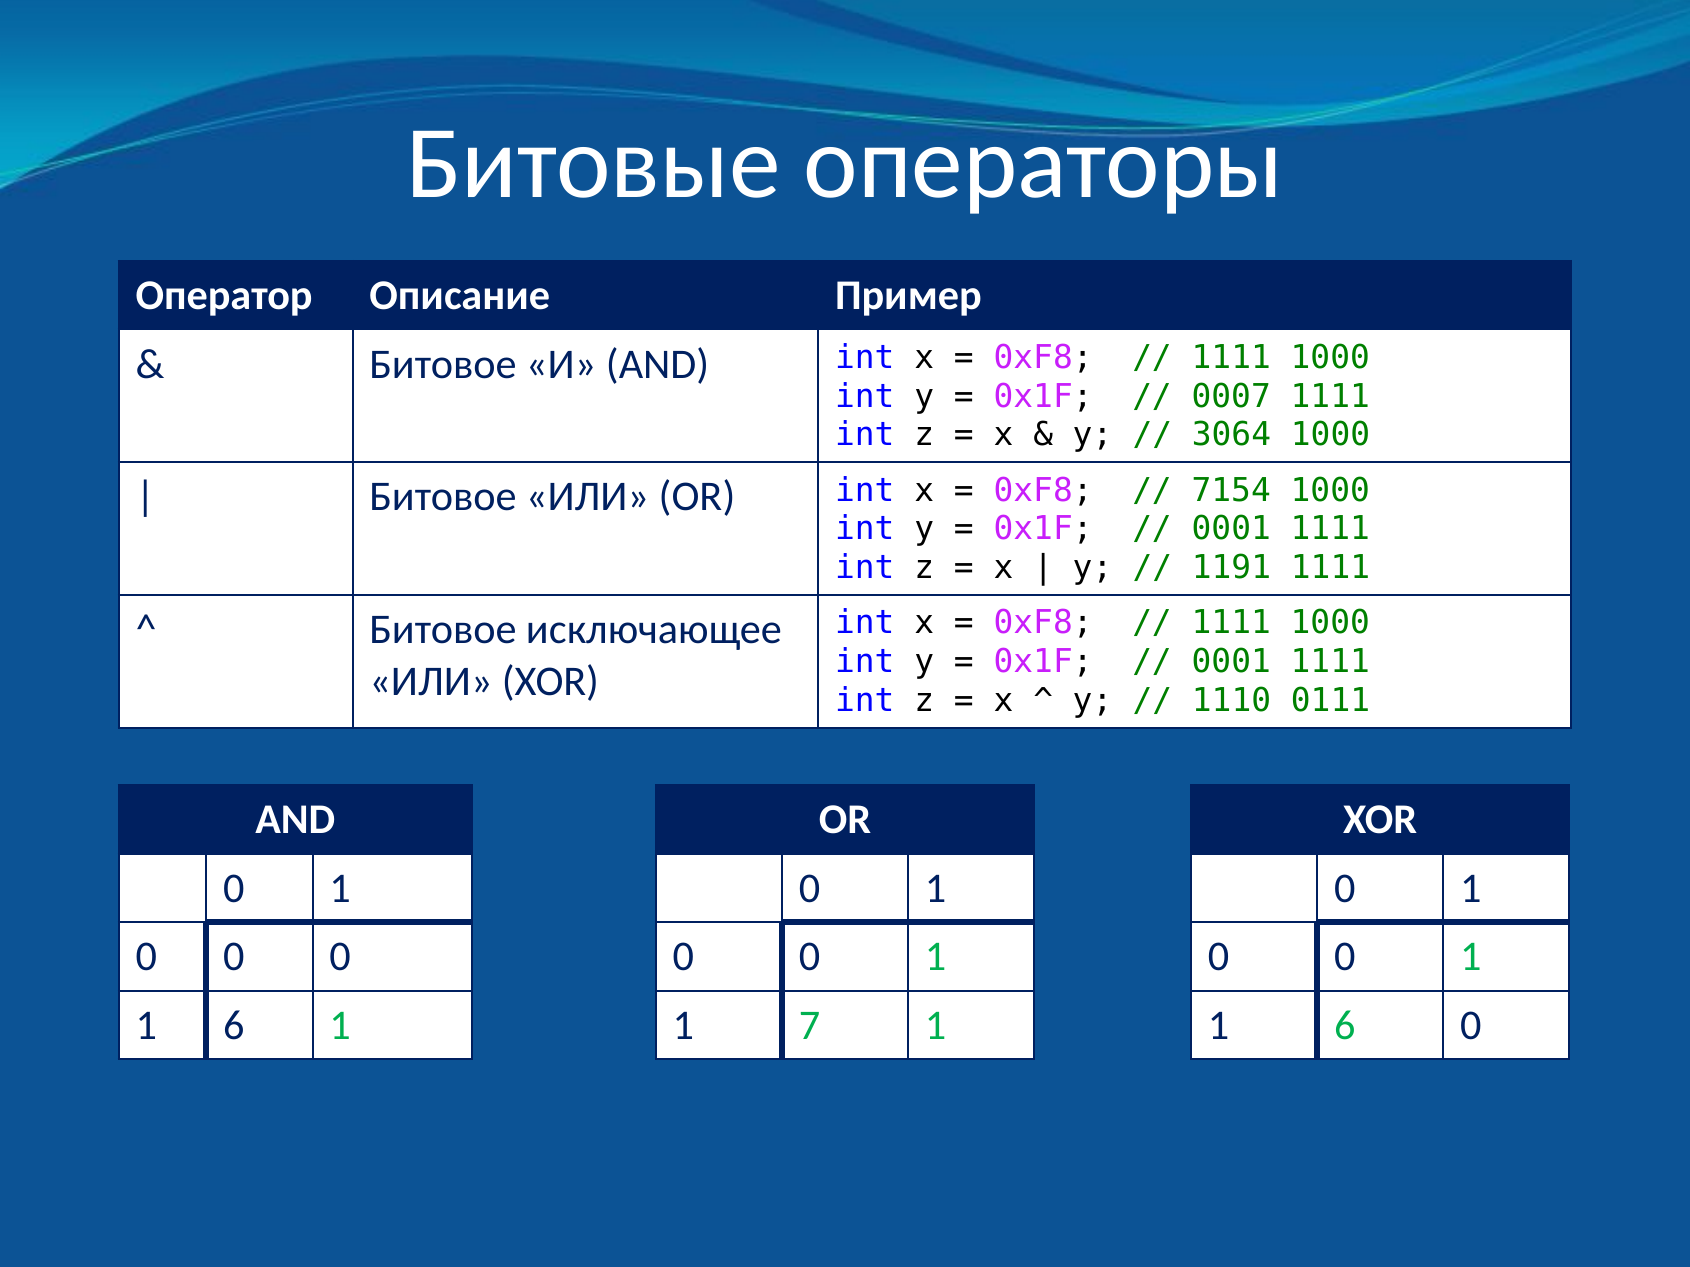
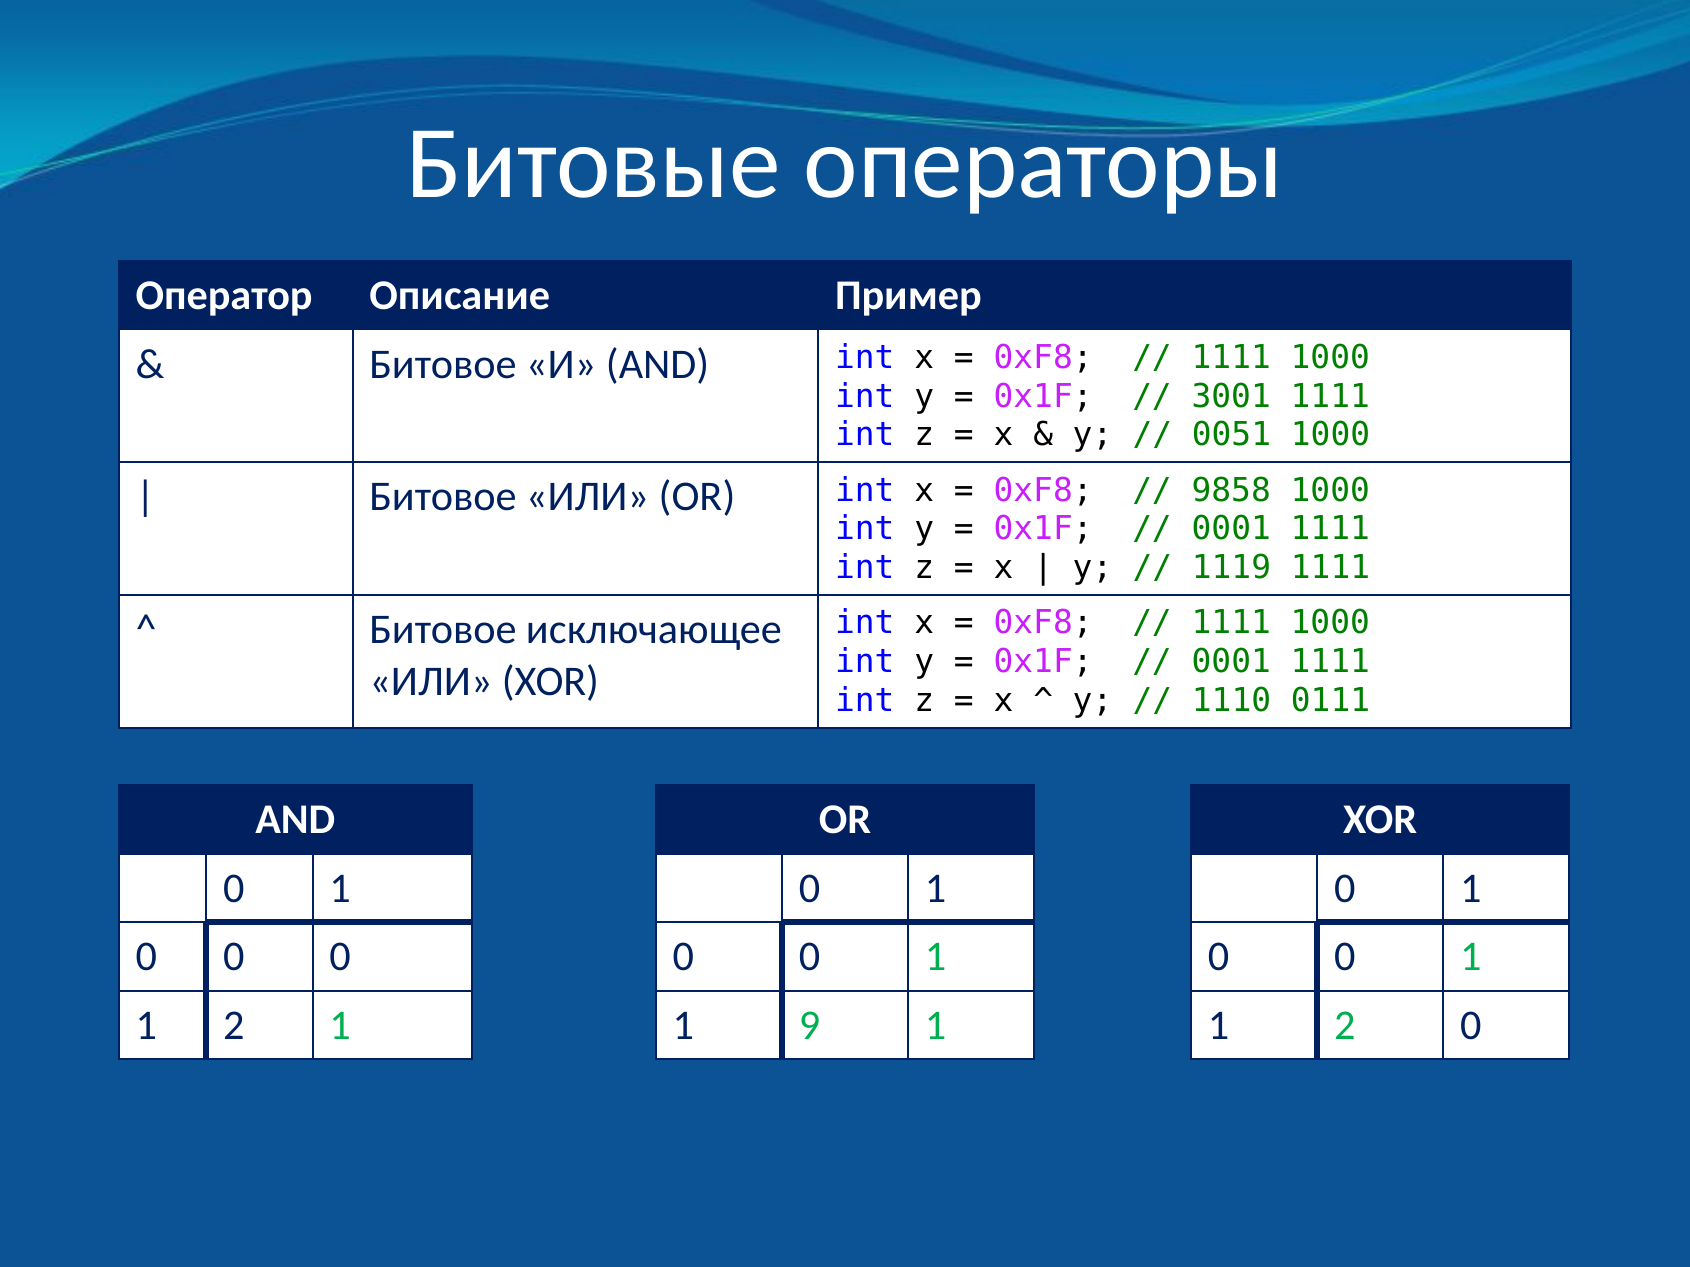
0007: 0007 -> 3001
3064: 3064 -> 0051
7154: 7154 -> 9858
1191: 1191 -> 1119
6 at (234, 1026): 6 -> 2
7: 7 -> 9
6 at (1345, 1026): 6 -> 2
